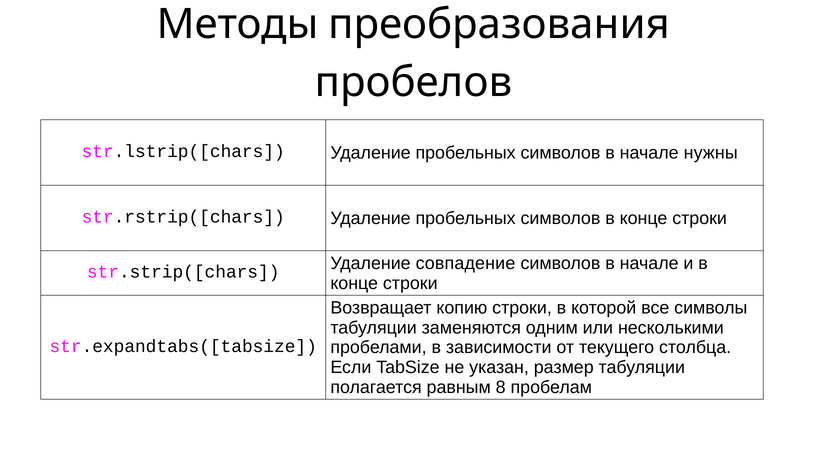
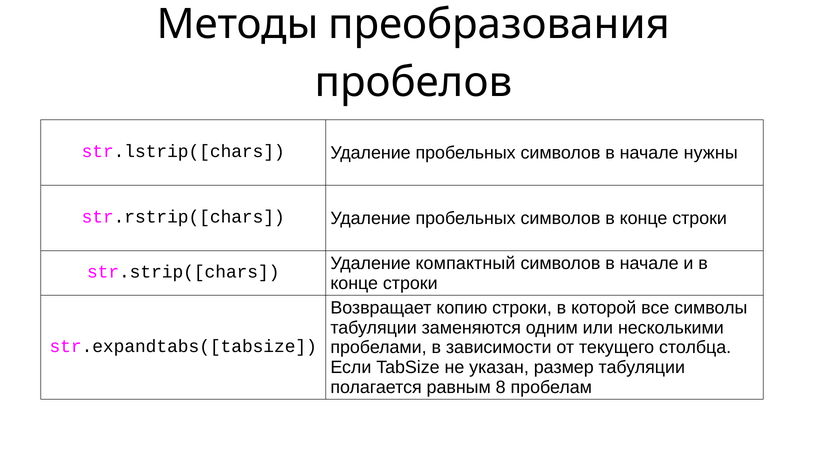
совпадение: совпадение -> компактный
